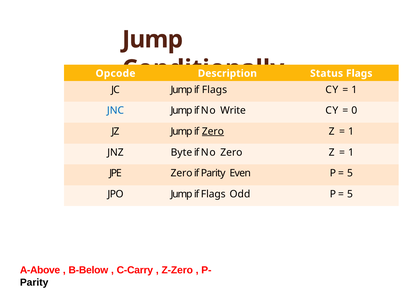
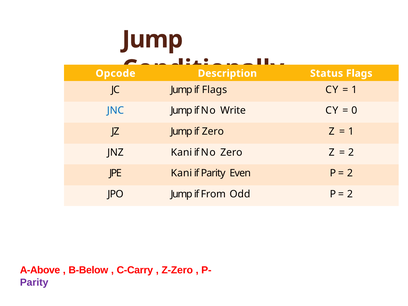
Zero at (213, 131) underline: present -> none
JNZ Byte: Byte -> Kani
1 at (351, 152): 1 -> 2
JPE Zero: Zero -> Kani
5 at (350, 173): 5 -> 2
JPO Jump if Flags: Flags -> From
5 at (350, 194): 5 -> 2
Parity at (34, 283) colour: black -> purple
